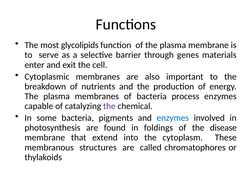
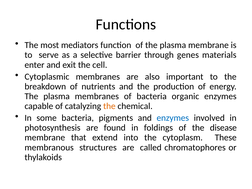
glycolipids: glycolipids -> mediators
process: process -> organic
the at (109, 106) colour: purple -> orange
